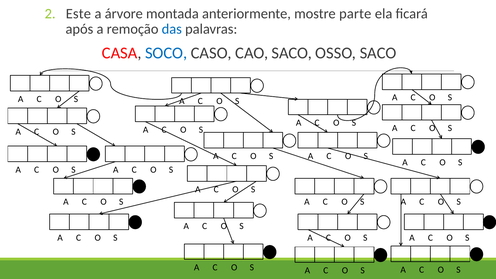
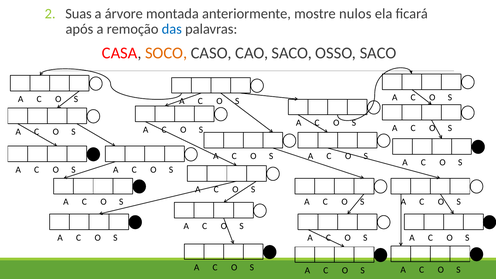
Este: Este -> Suas
parte: parte -> nulos
SOCO colour: blue -> orange
